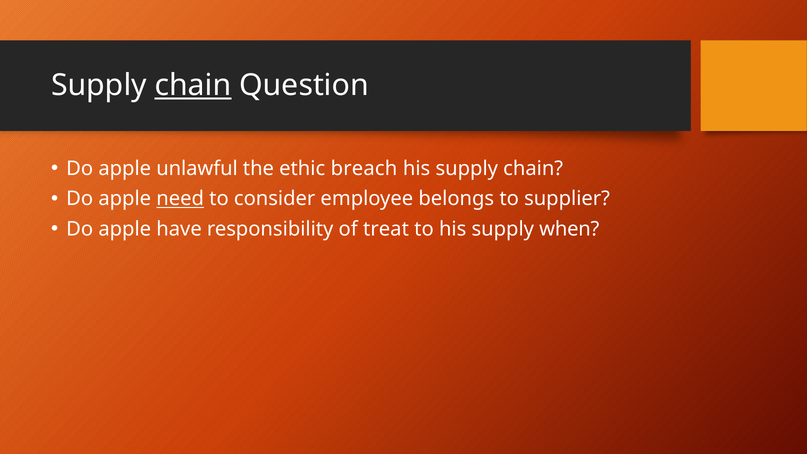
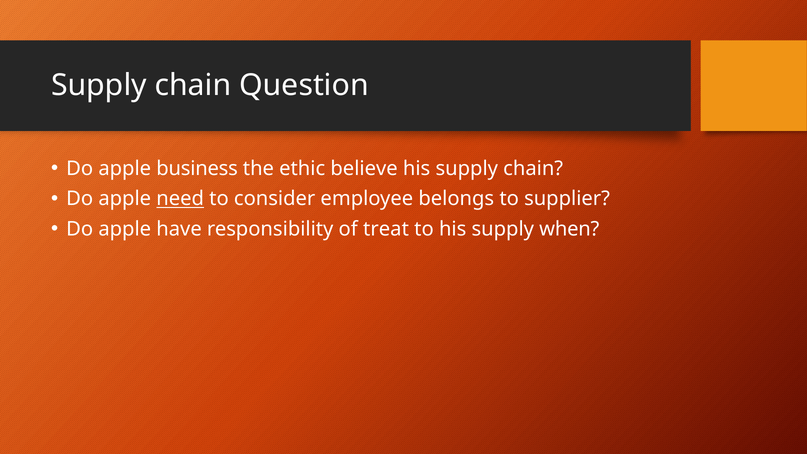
chain at (193, 85) underline: present -> none
unlawful: unlawful -> business
breach: breach -> believe
